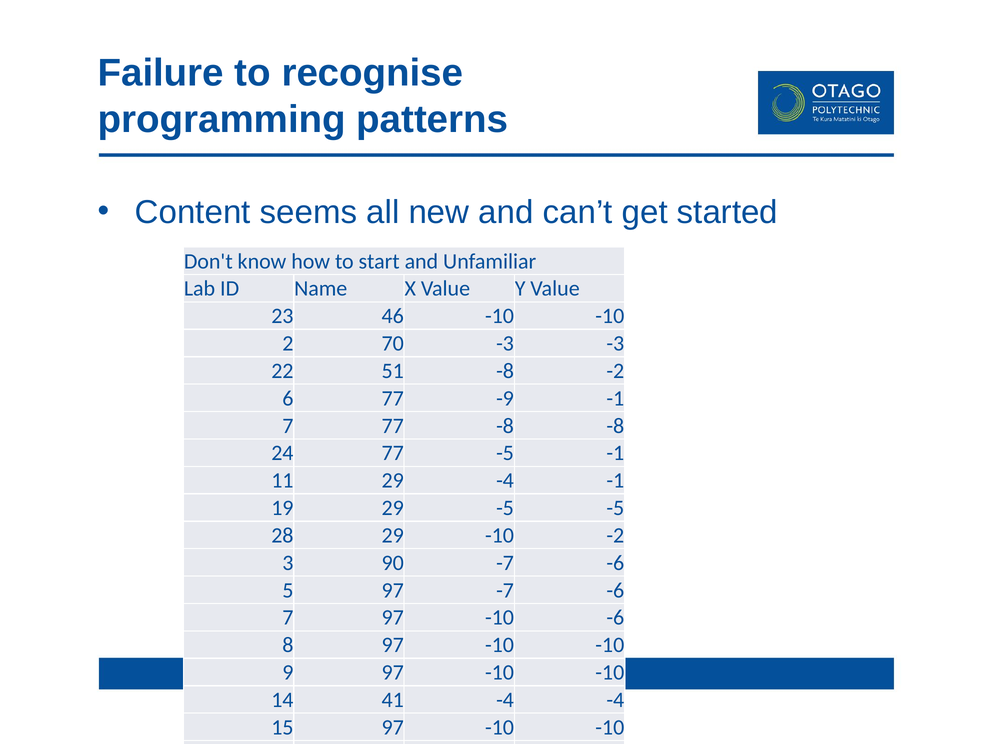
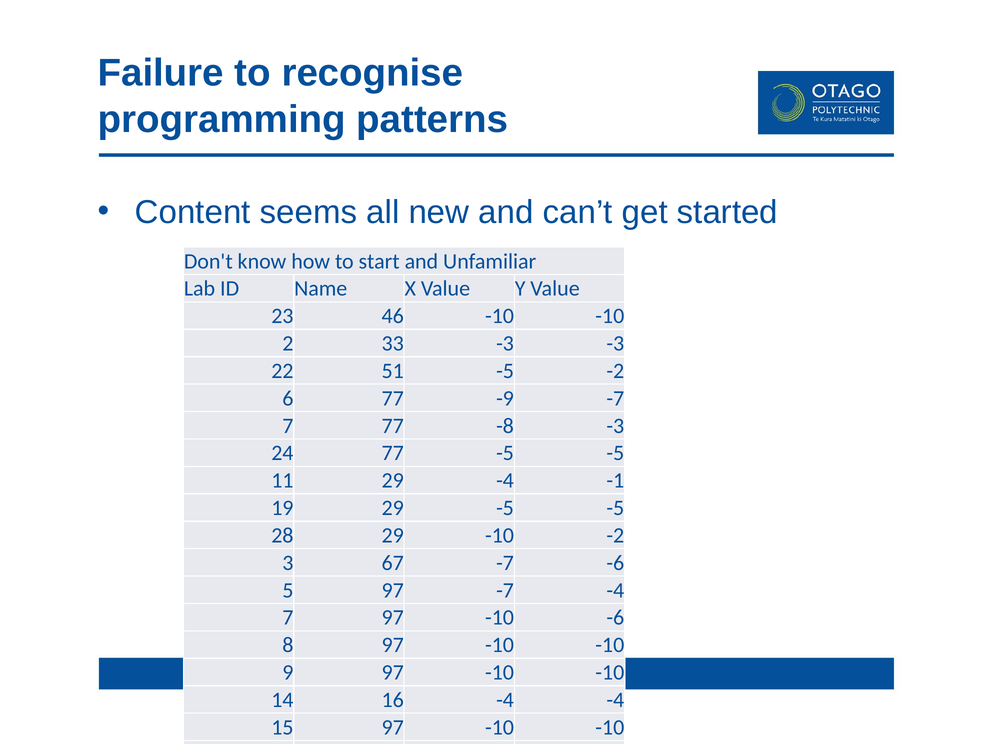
70: 70 -> 33
51 -8: -8 -> -5
77 -9 -1: -1 -> -7
-8 -8: -8 -> -3
77 -5 -1: -1 -> -5
90: 90 -> 67
97 -7 -6: -6 -> -4
41: 41 -> 16
